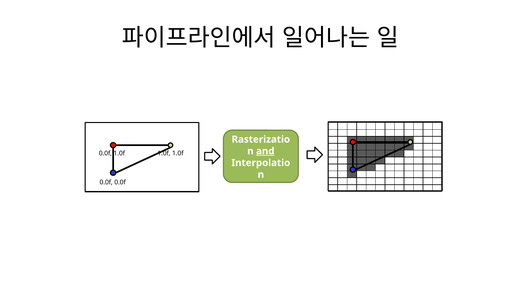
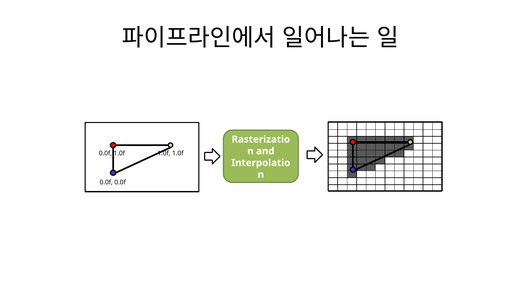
and underline: present -> none
